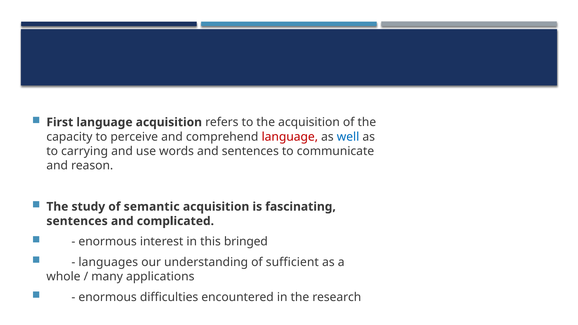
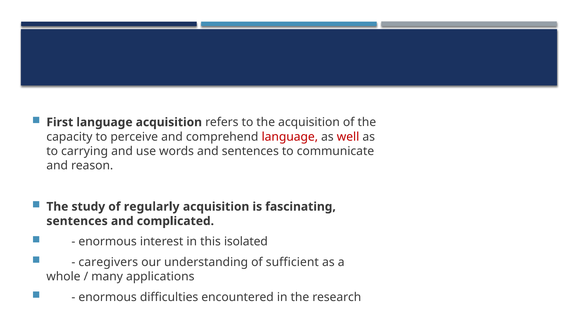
well colour: blue -> red
semantic: semantic -> regularly
bringed: bringed -> isolated
languages: languages -> caregivers
